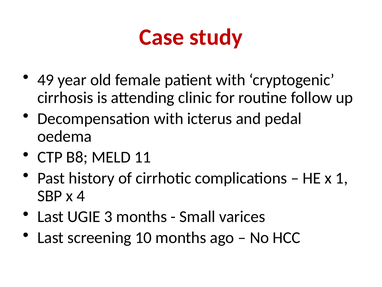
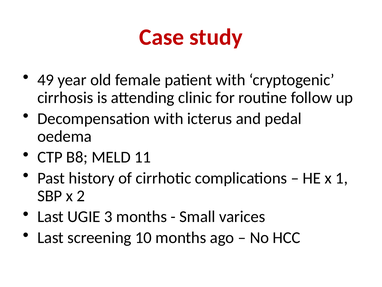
4: 4 -> 2
